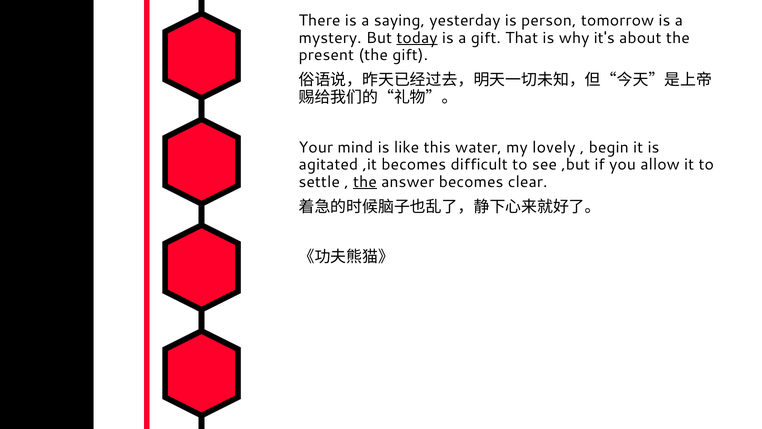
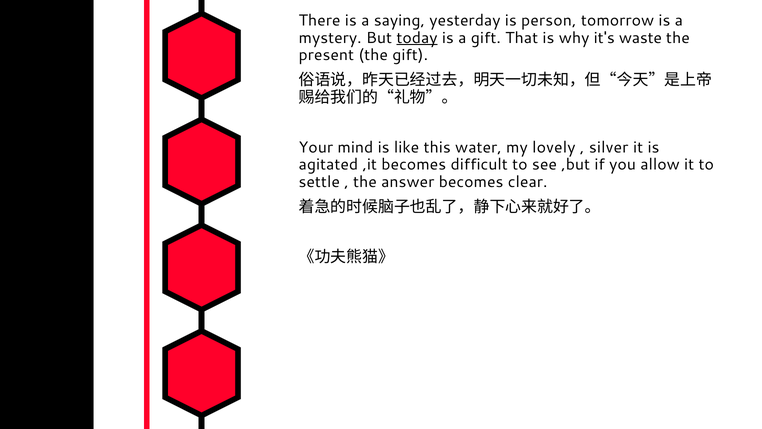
about: about -> waste
begin: begin -> silver
the at (365, 182) underline: present -> none
